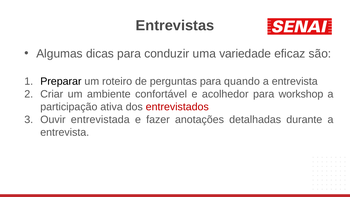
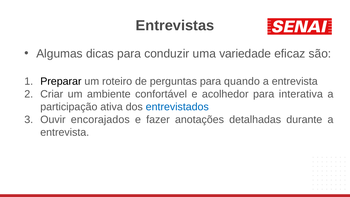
workshop: workshop -> interativa
entrevistados colour: red -> blue
entrevistada: entrevistada -> encorajados
